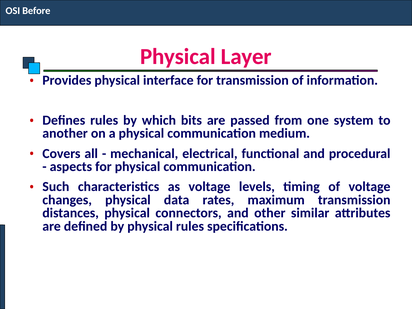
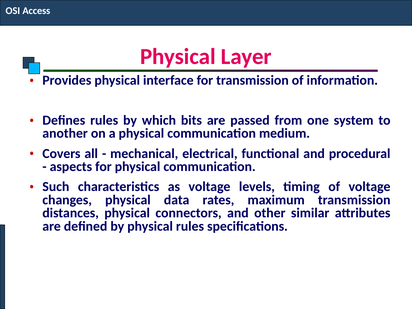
Before: Before -> Access
